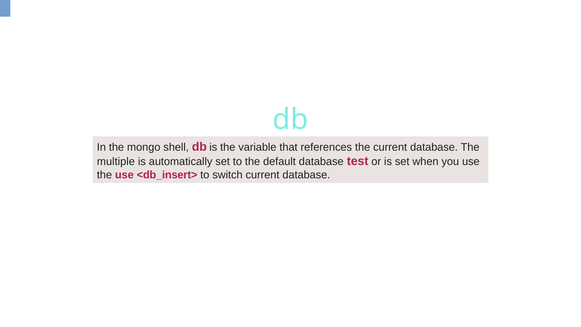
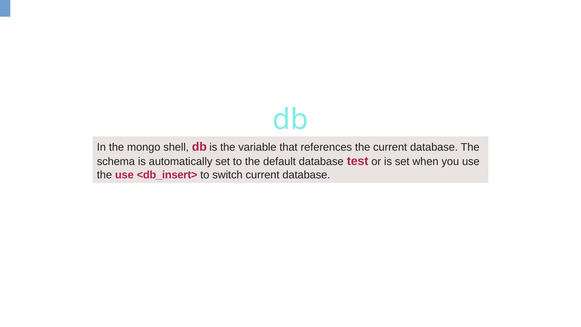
multiple: multiple -> schema
